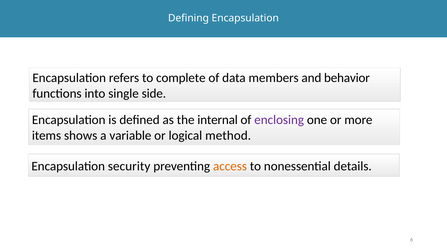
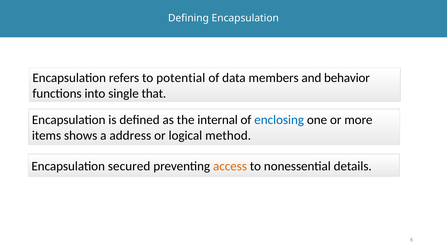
complete: complete -> potential
side: side -> that
enclosing colour: purple -> blue
variable: variable -> address
security: security -> secured
